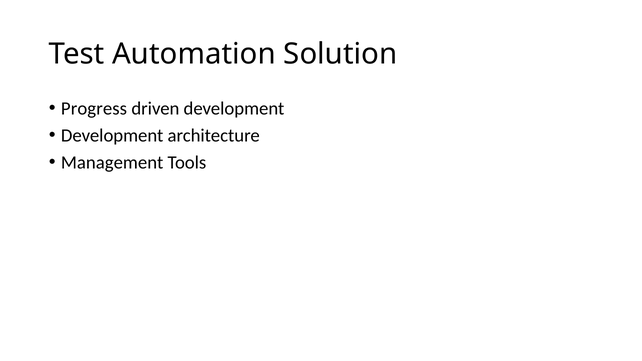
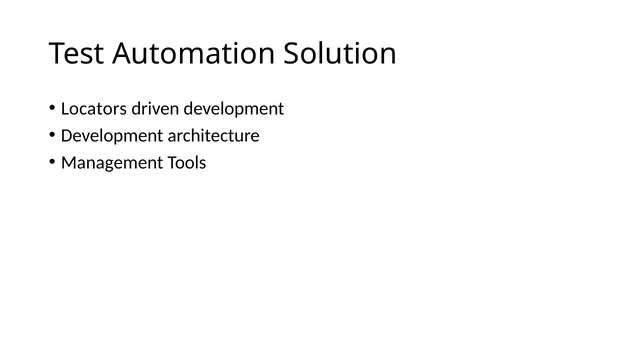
Progress: Progress -> Locators
